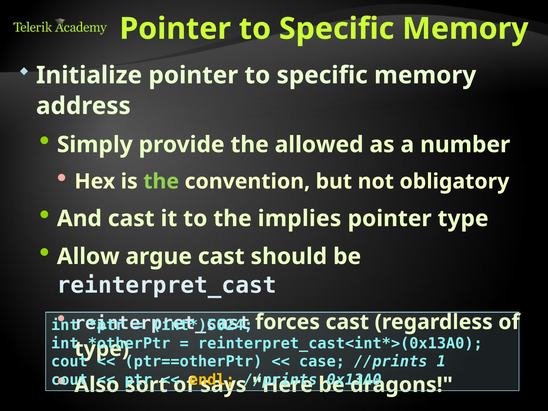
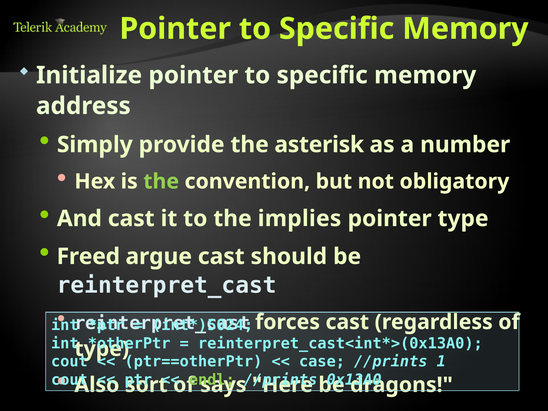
allowed: allowed -> asterisk
Allow: Allow -> Freed
endl colour: yellow -> light green
